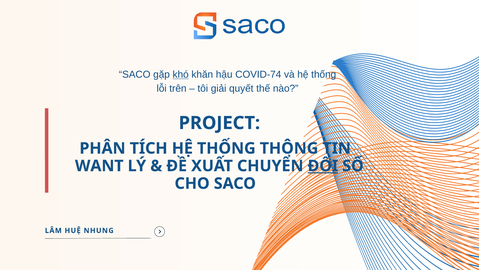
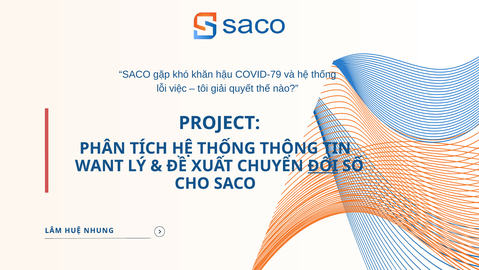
khó underline: present -> none
COVID-74: COVID-74 -> COVID-79
trên: trên -> việc
